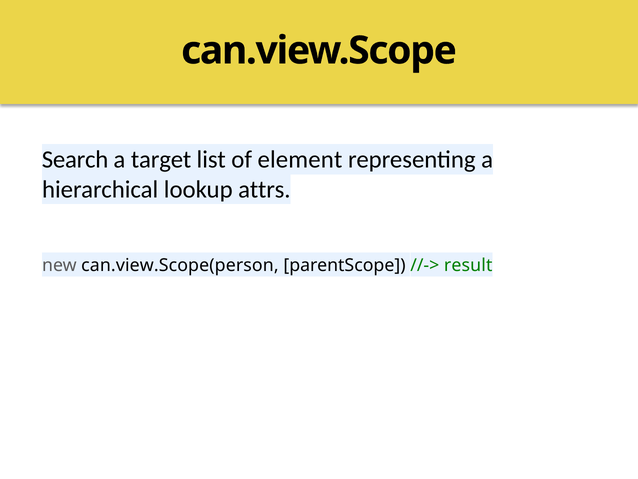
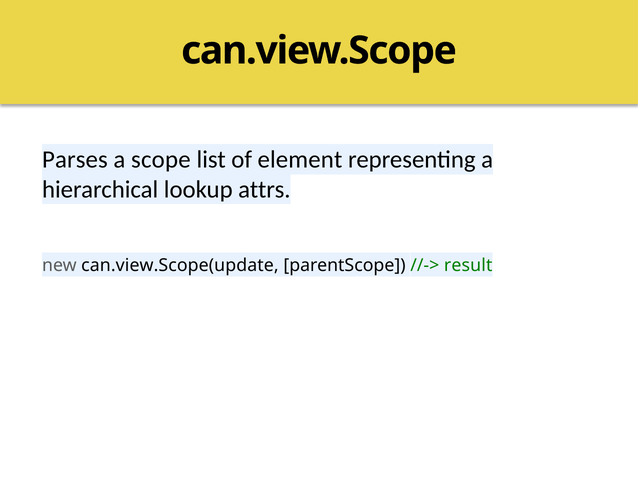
Search: Search -> Parses
target: target -> scope
can.view.Scope(person: can.view.Scope(person -> can.view.Scope(update
